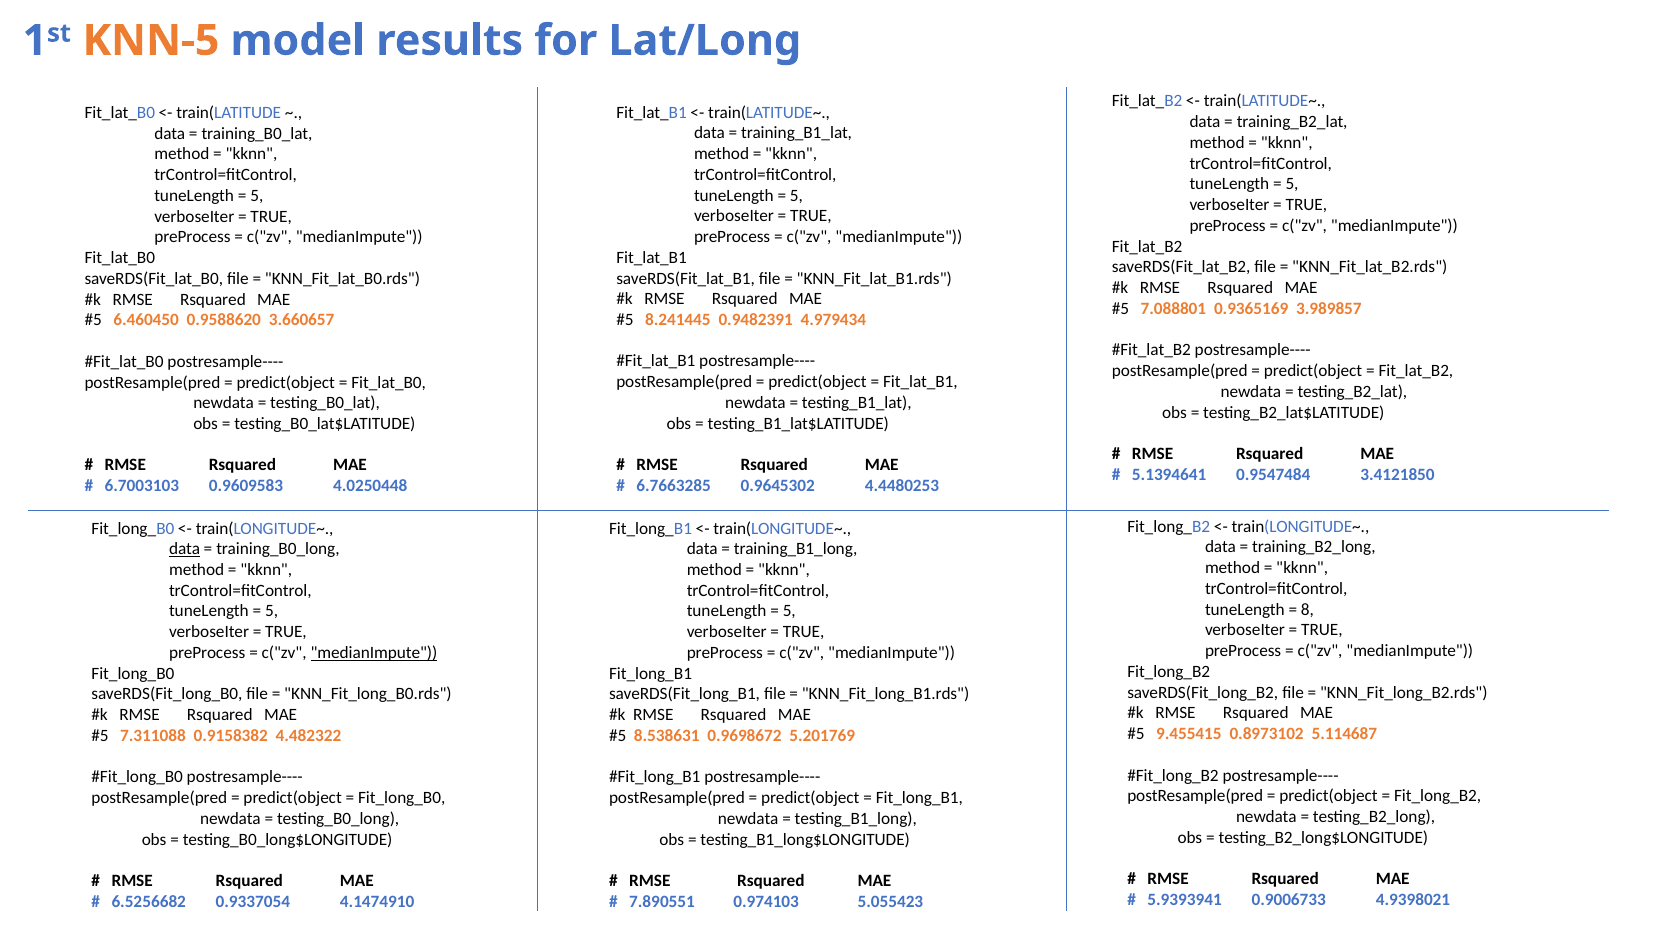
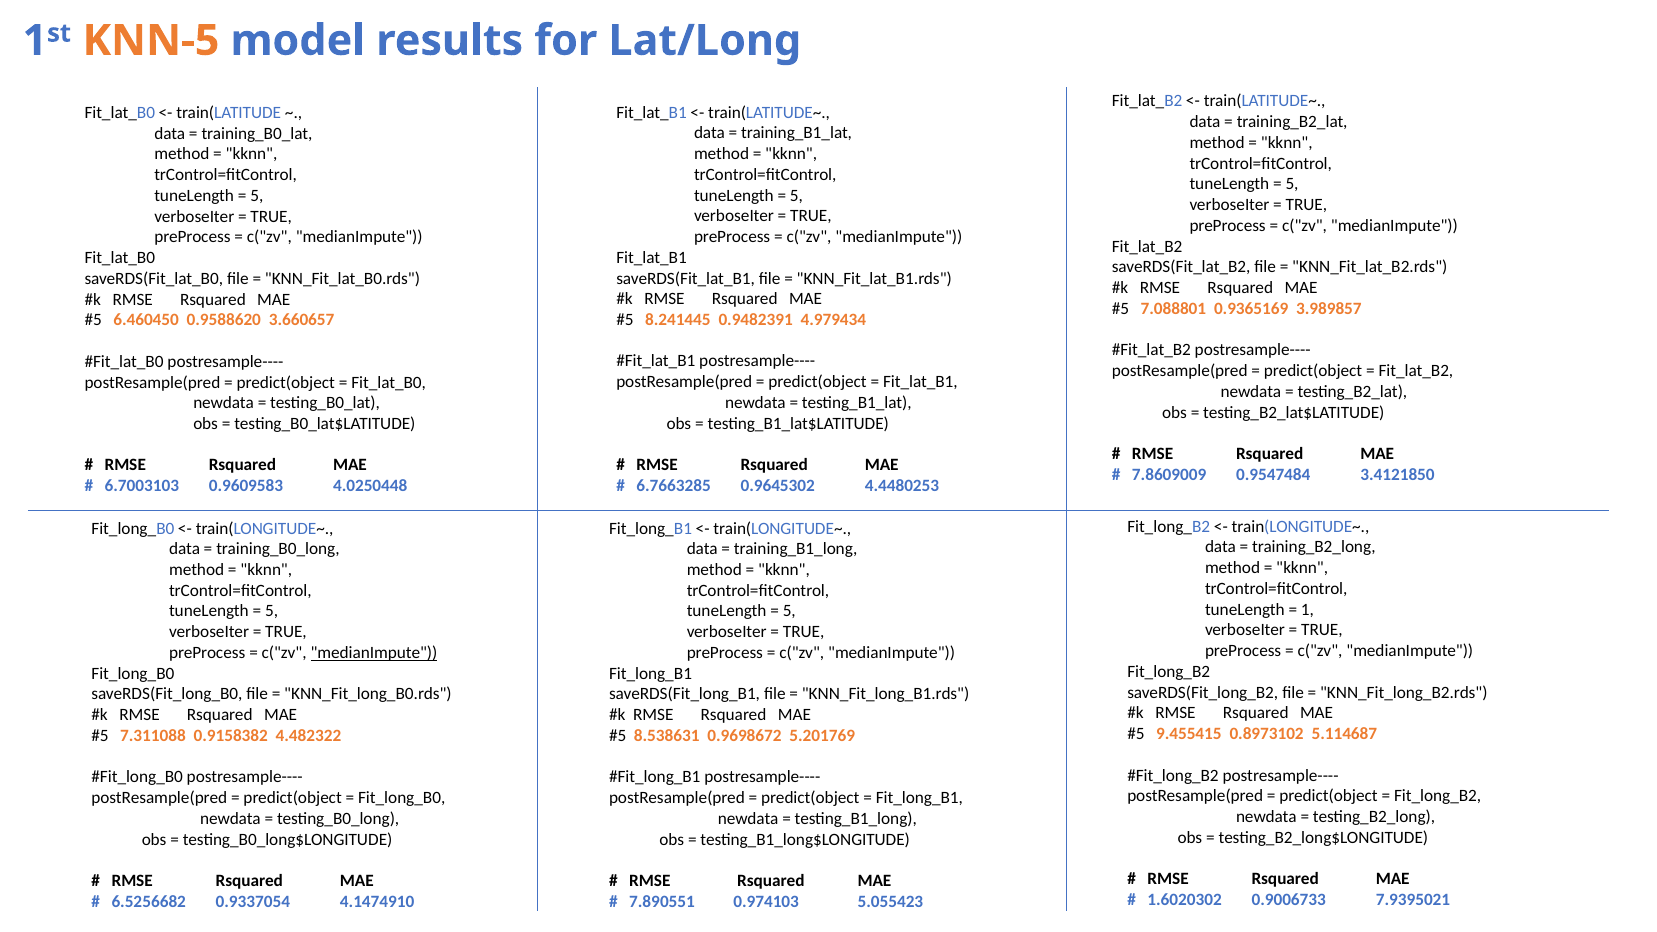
5.1394641: 5.1394641 -> 7.8609009
data at (185, 549) underline: present -> none
8 at (1308, 610): 8 -> 1
5.9393941: 5.9393941 -> 1.6020302
4.9398021: 4.9398021 -> 7.9395021
